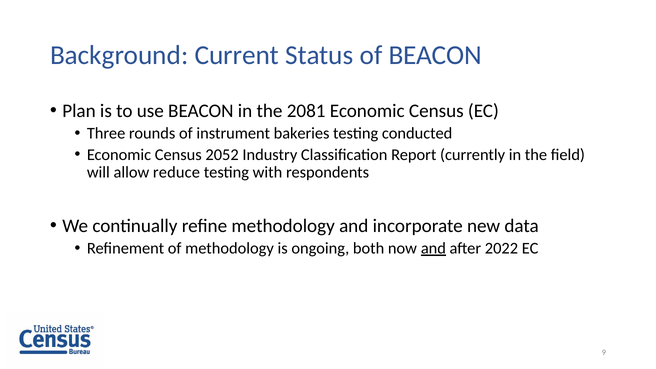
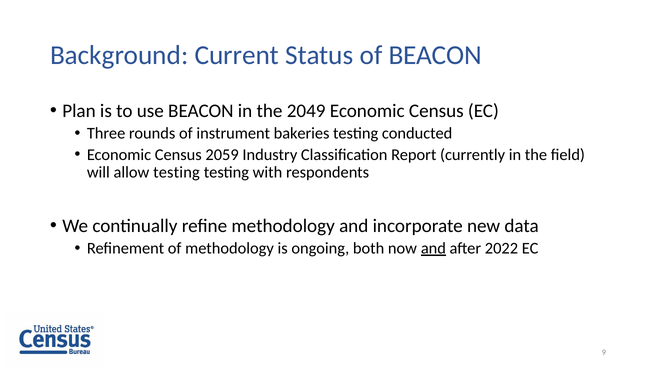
2081: 2081 -> 2049
2052: 2052 -> 2059
allow reduce: reduce -> testing
